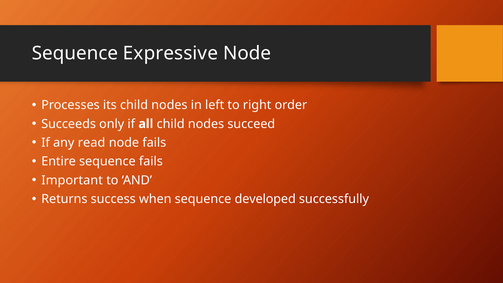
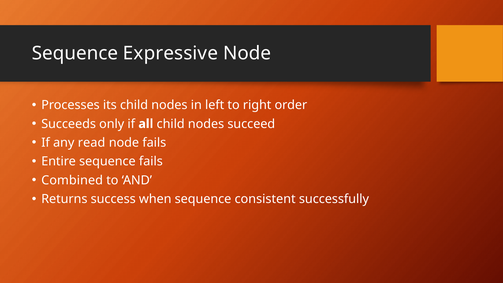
Important: Important -> Combined
developed: developed -> consistent
